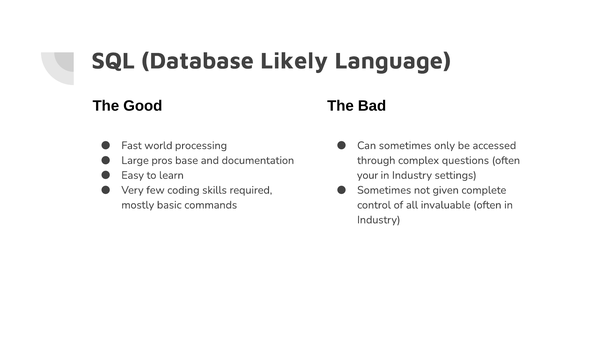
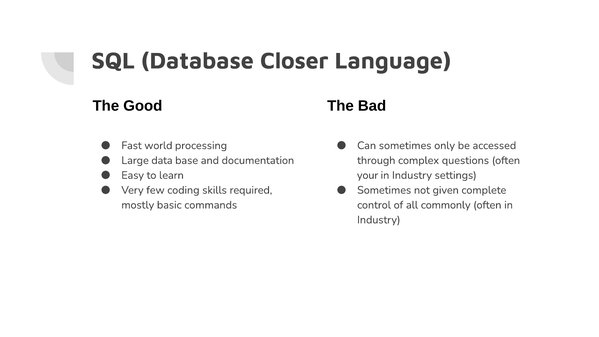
Likely: Likely -> Closer
pros: pros -> data
invaluable: invaluable -> commonly
